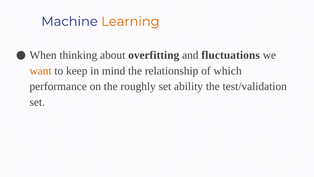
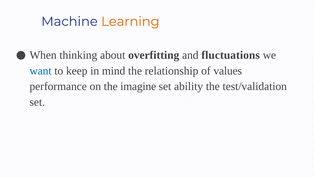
want colour: orange -> blue
which: which -> values
roughly: roughly -> imagine
